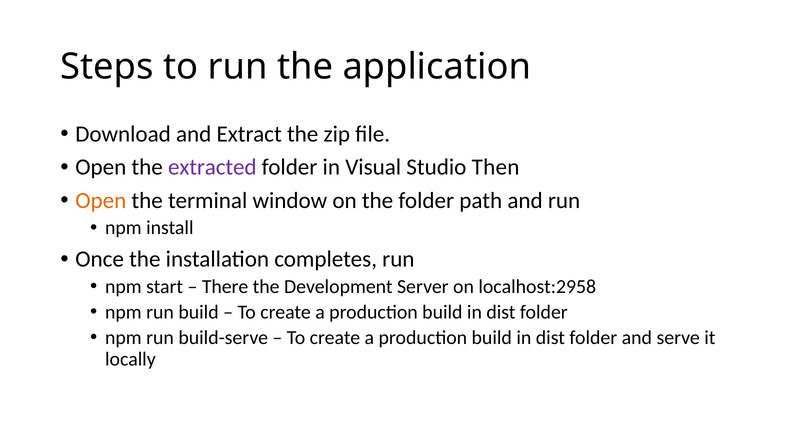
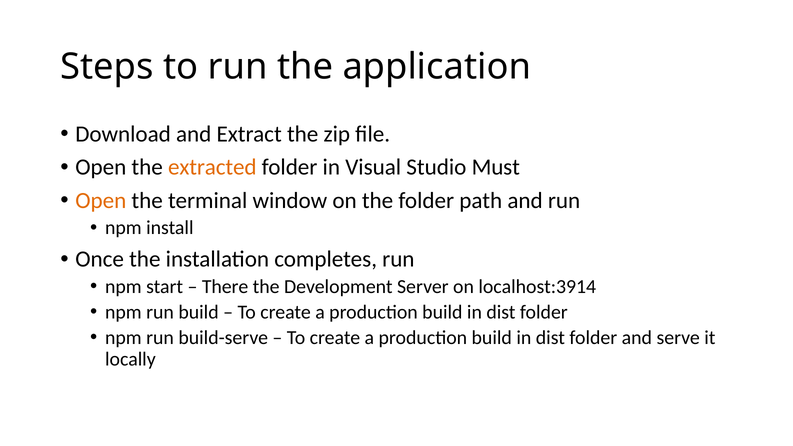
extracted colour: purple -> orange
Then: Then -> Must
localhost:2958: localhost:2958 -> localhost:3914
